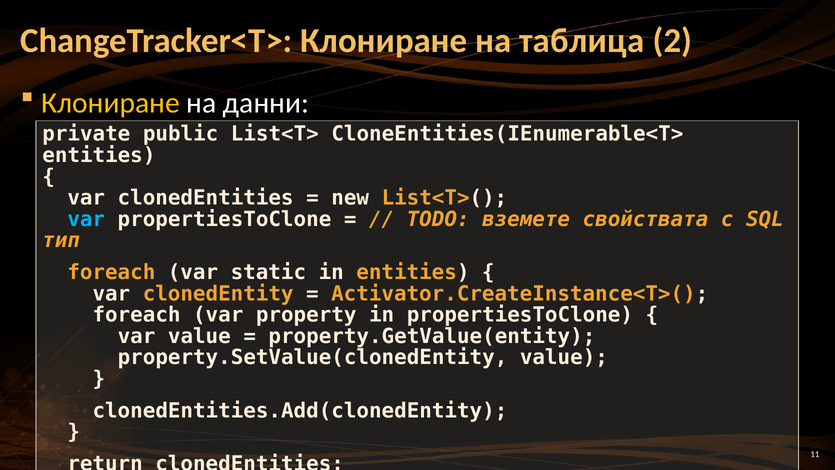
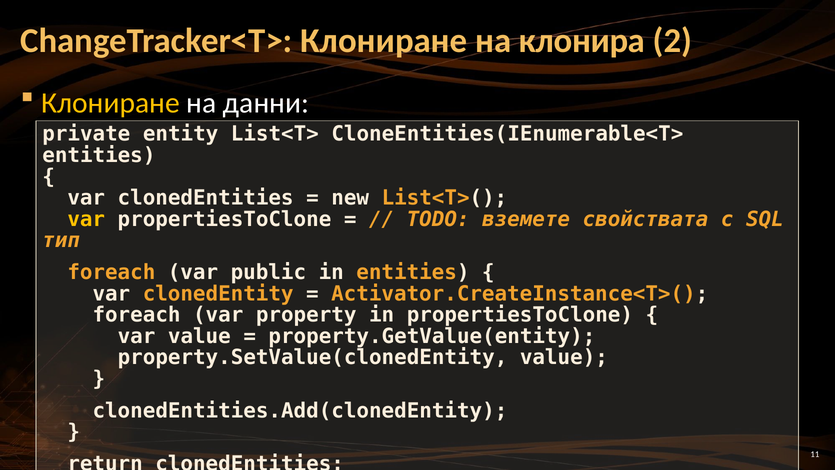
таблица: таблица -> клонира
public: public -> entity
var at (86, 219) colour: light blue -> yellow
static: static -> public
